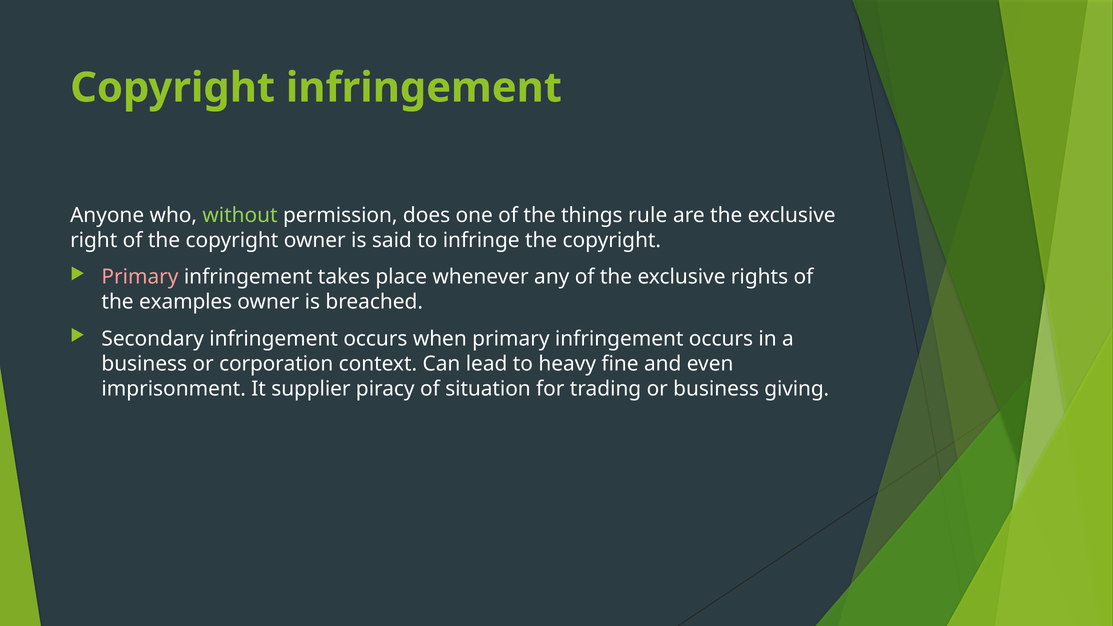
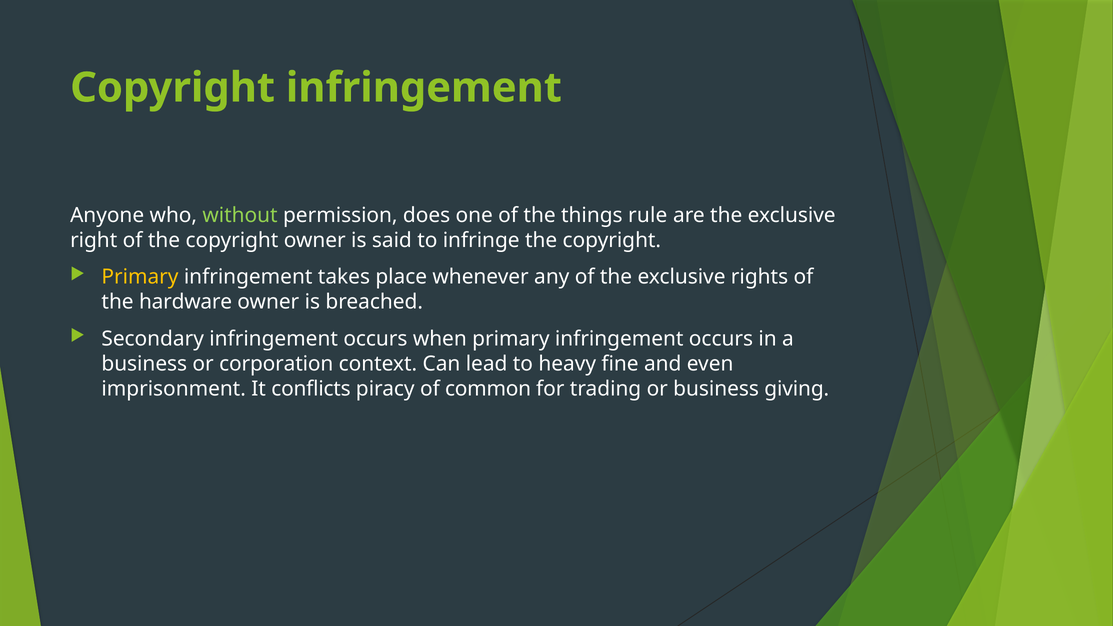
Primary at (140, 277) colour: pink -> yellow
examples: examples -> hardware
supplier: supplier -> conflicts
situation: situation -> common
